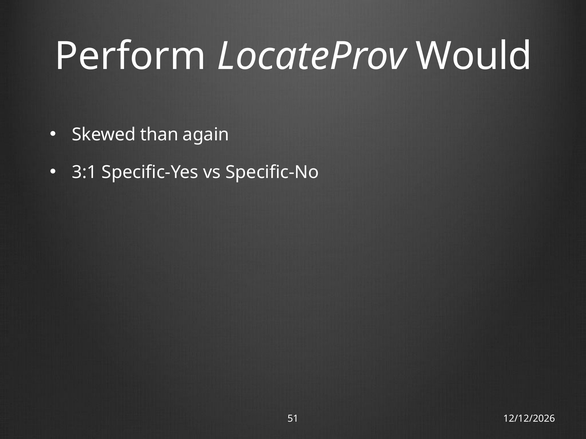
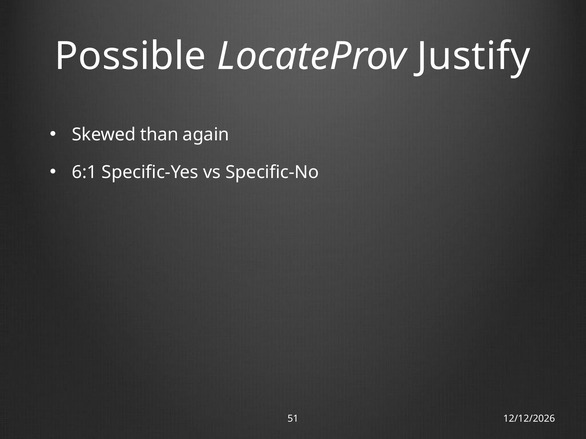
Perform: Perform -> Possible
Would: Would -> Justify
3:1: 3:1 -> 6:1
